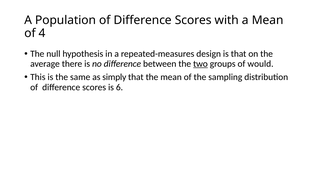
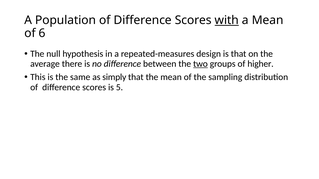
with underline: none -> present
4: 4 -> 6
would: would -> higher
6: 6 -> 5
